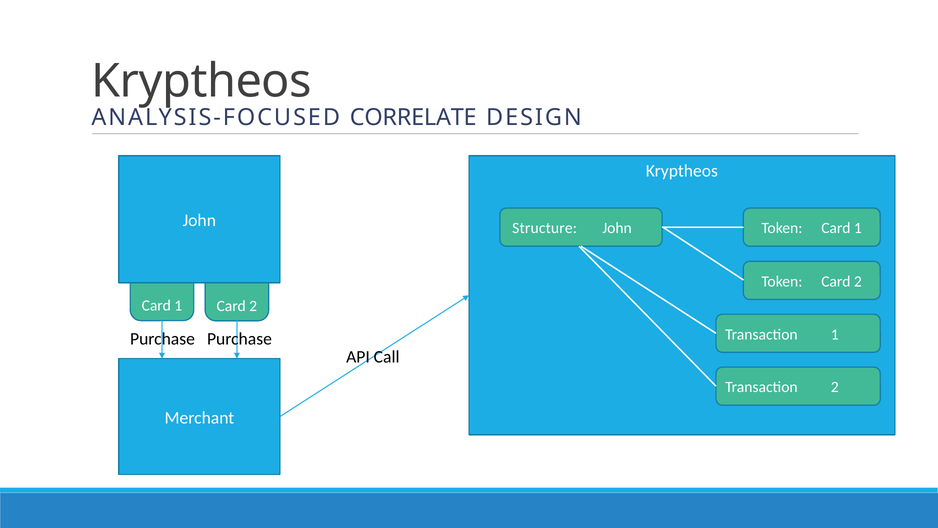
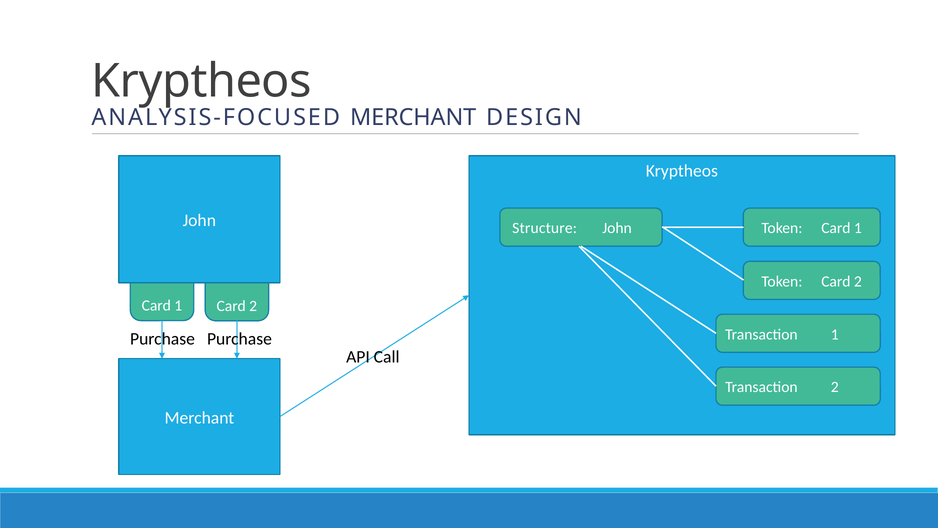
ANALYSIS-FOCUSED CORRELATE: CORRELATE -> MERCHANT
